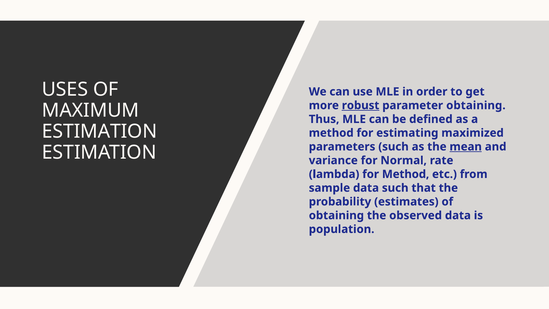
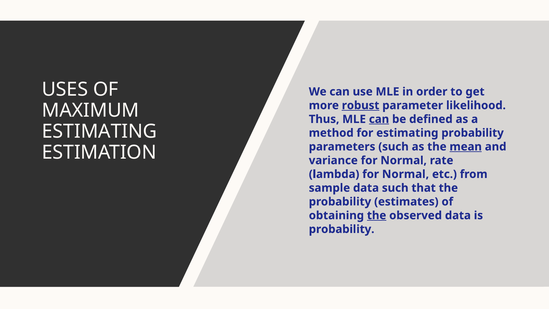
parameter obtaining: obtaining -> likelihood
can at (379, 119) underline: none -> present
ESTIMATION at (99, 131): ESTIMATION -> ESTIMATING
estimating maximized: maximized -> probability
lambda for Method: Method -> Normal
the at (377, 215) underline: none -> present
population at (342, 229): population -> probability
